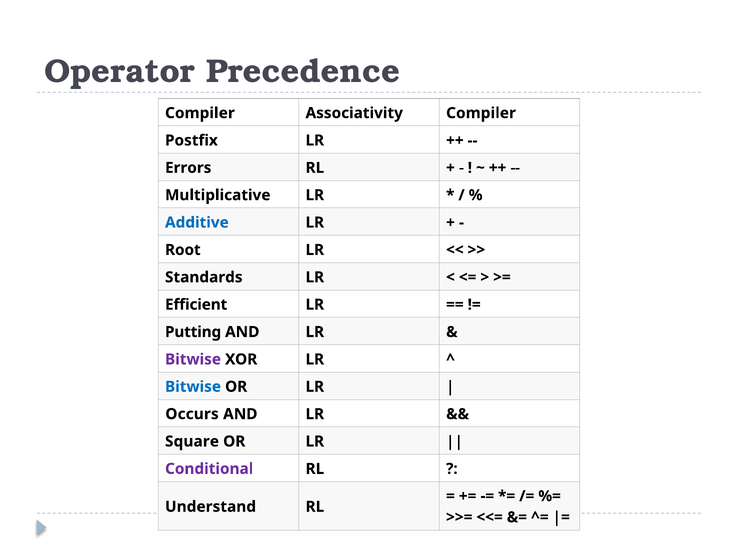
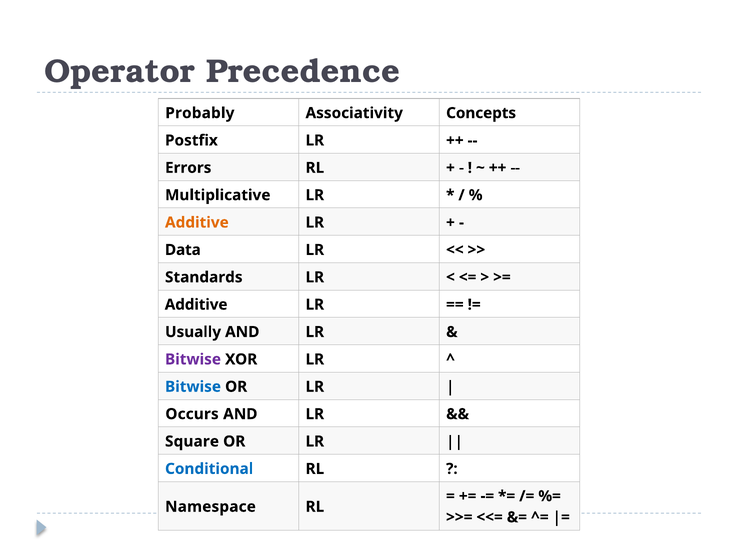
Compiler at (200, 113): Compiler -> Probably
Associativity Compiler: Compiler -> Concepts
Additive at (197, 222) colour: blue -> orange
Root: Root -> Data
Efficient at (196, 304): Efficient -> Additive
Putting: Putting -> Usually
Conditional colour: purple -> blue
Understand: Understand -> Namespace
